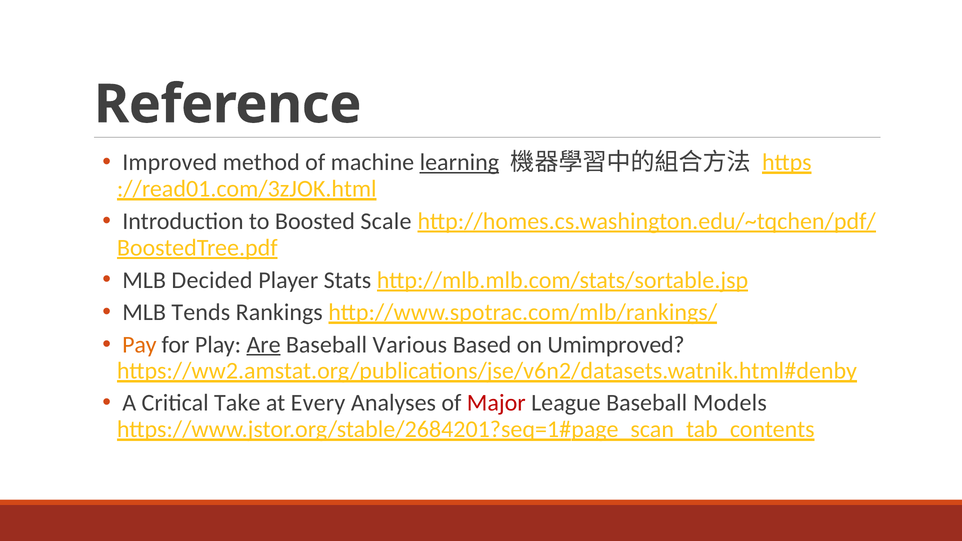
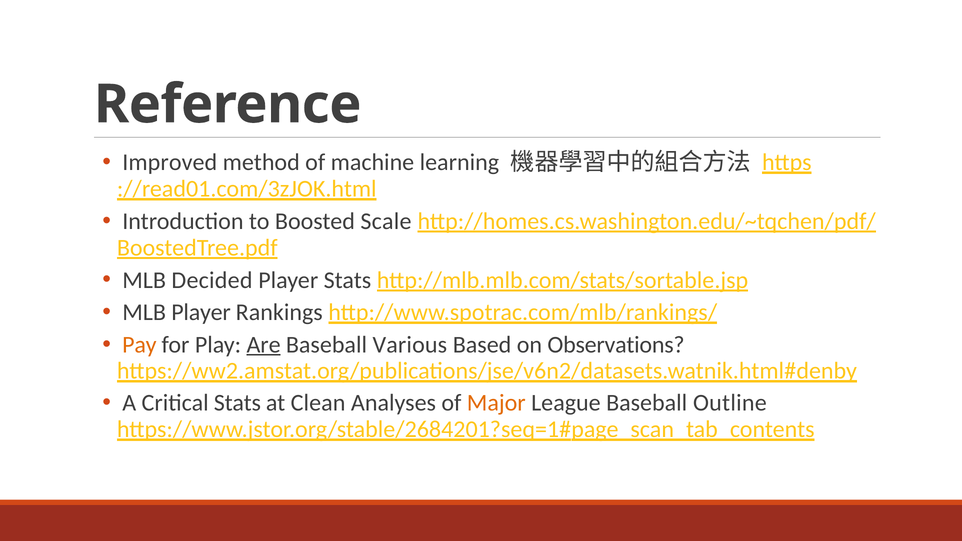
learning underline: present -> none
MLB Tends: Tends -> Player
Umimproved: Umimproved -> Observations
Critical Take: Take -> Stats
Every: Every -> Clean
Major colour: red -> orange
Models: Models -> Outline
